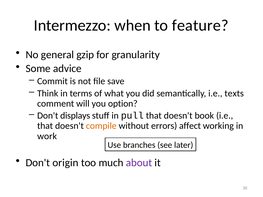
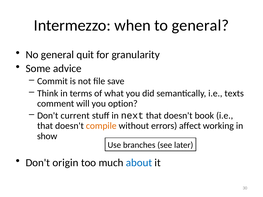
to feature: feature -> general
gzip: gzip -> quit
displays: displays -> current
pull: pull -> next
work: work -> show
about colour: purple -> blue
